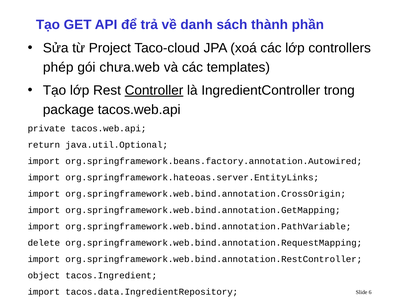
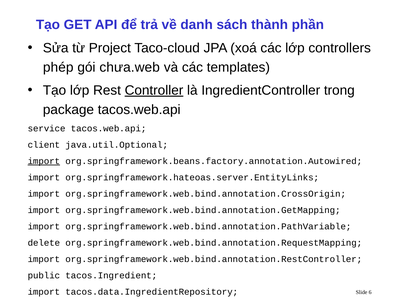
private: private -> service
return: return -> client
import at (44, 161) underline: none -> present
object: object -> public
